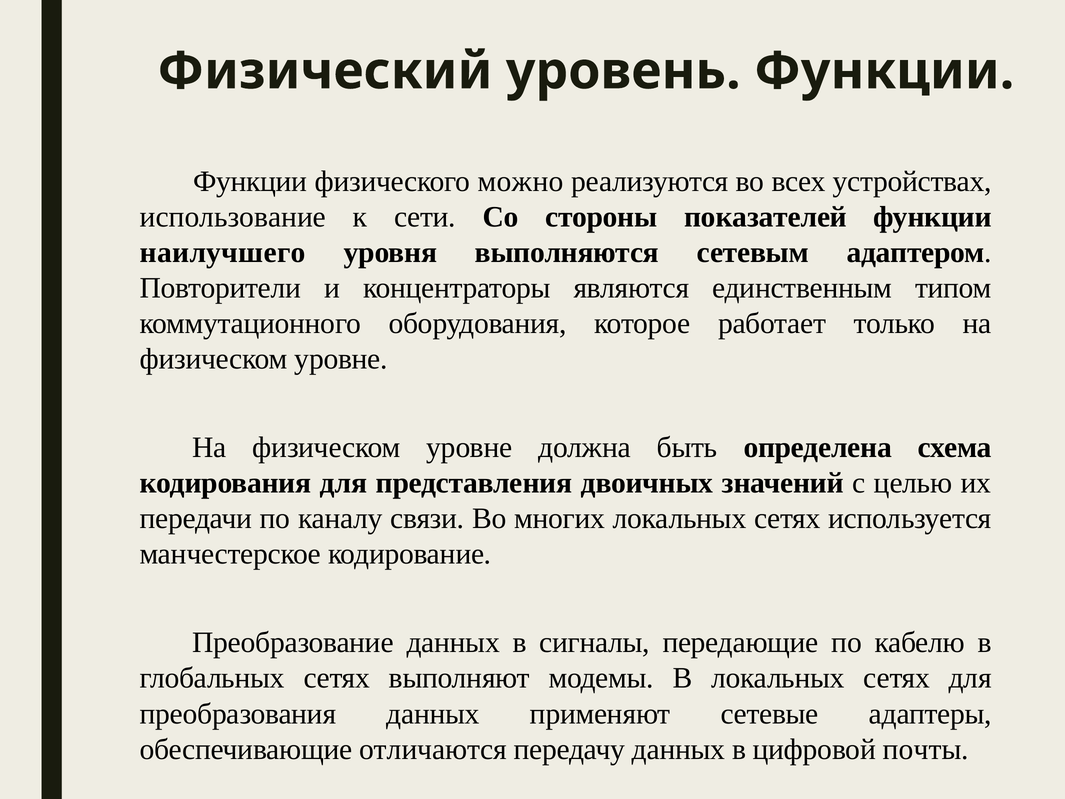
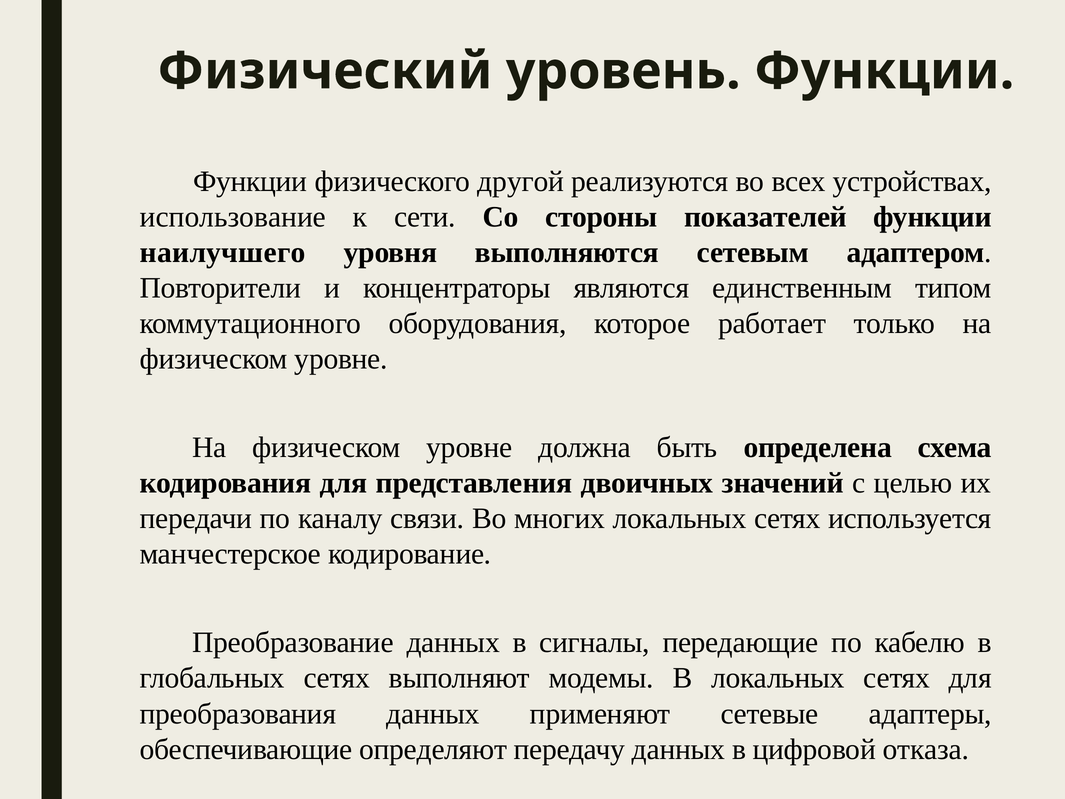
можно: можно -> другой
отличаются: отличаются -> определяют
почты: почты -> отказа
